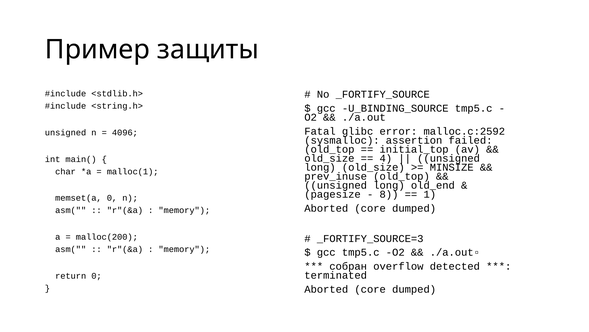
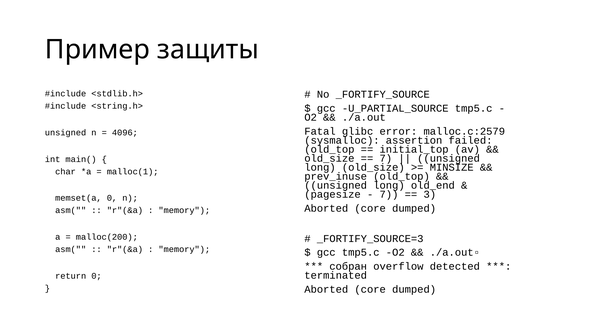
U_BINDING_SOURCE: U_BINDING_SOURCE -> U_PARTIAL_SOURCE
malloc.c:2592: malloc.c:2592 -> malloc.c:2579
4 at (386, 158): 4 -> 7
8 at (389, 194): 8 -> 7
1: 1 -> 3
